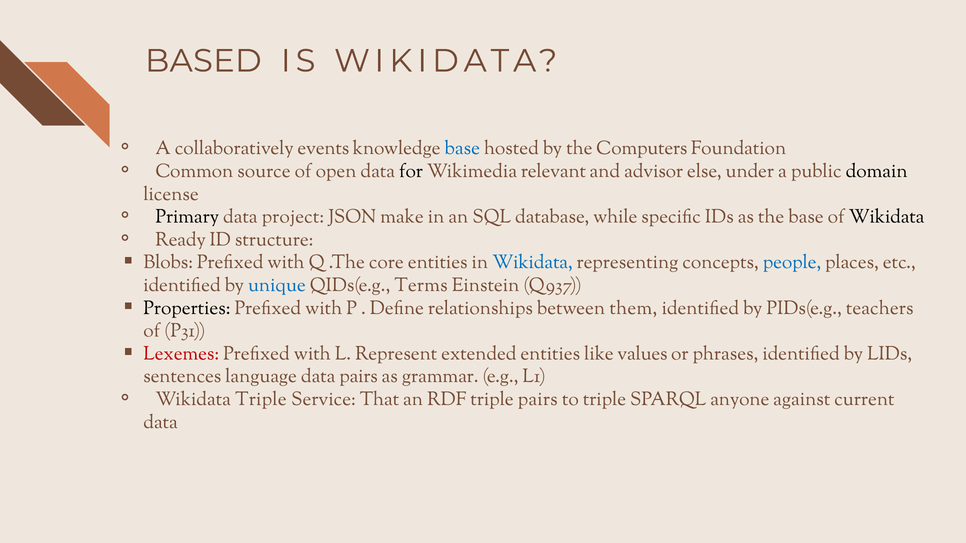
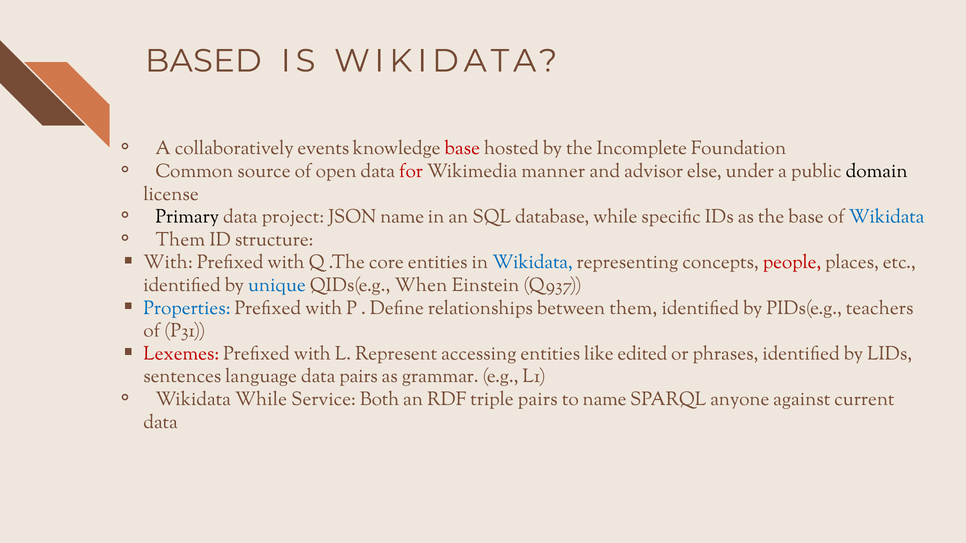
base at (462, 148) colour: blue -> red
Computers: Computers -> Incomplete
for colour: black -> red
relevant: relevant -> manner
JSON make: make -> name
Wikidata at (887, 217) colour: black -> blue
Ready at (181, 240): Ready -> Them
Blobs at (168, 262): Blobs -> With
people colour: blue -> red
Terms: Terms -> When
Properties colour: black -> blue
extended: extended -> accessing
values: values -> edited
Wikidata Triple: Triple -> While
That: That -> Both
to triple: triple -> name
